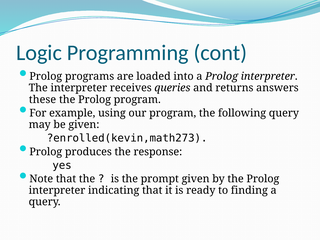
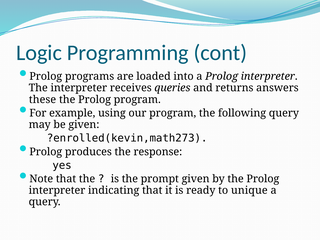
finding: finding -> unique
